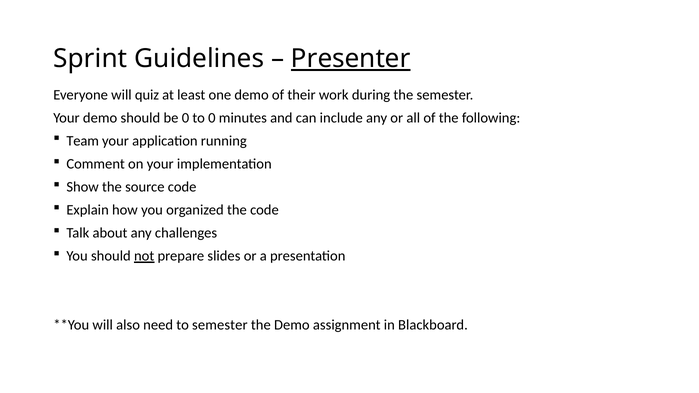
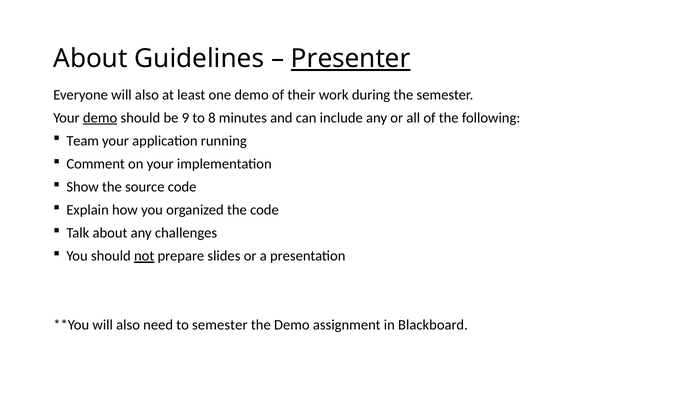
Sprint at (90, 59): Sprint -> About
Everyone will quiz: quiz -> also
demo at (100, 118) underline: none -> present
be 0: 0 -> 9
to 0: 0 -> 8
